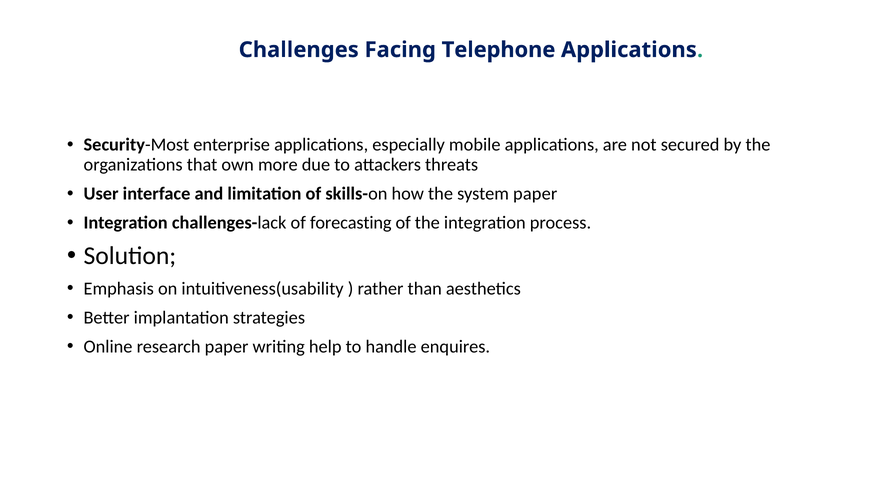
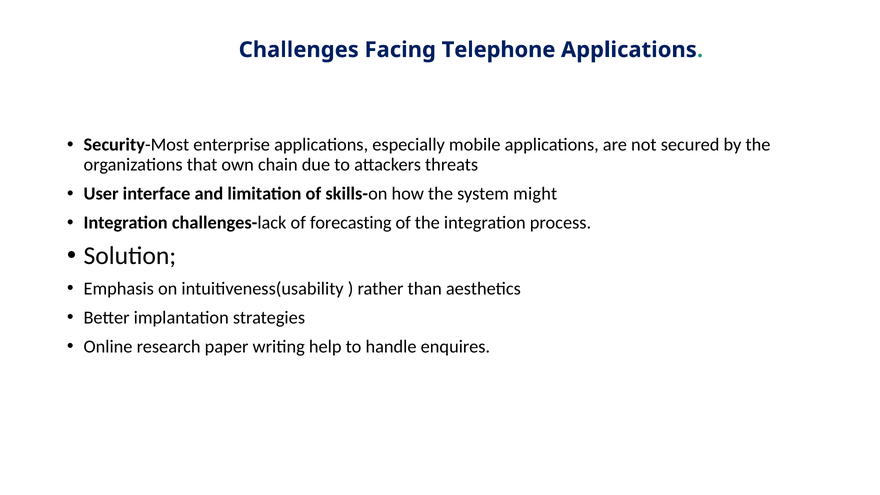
more: more -> chain
system paper: paper -> might
